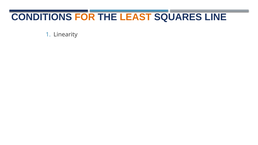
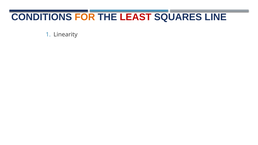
LEAST colour: orange -> red
